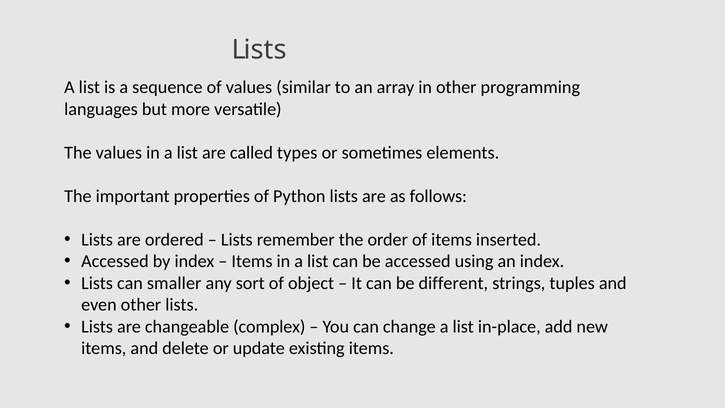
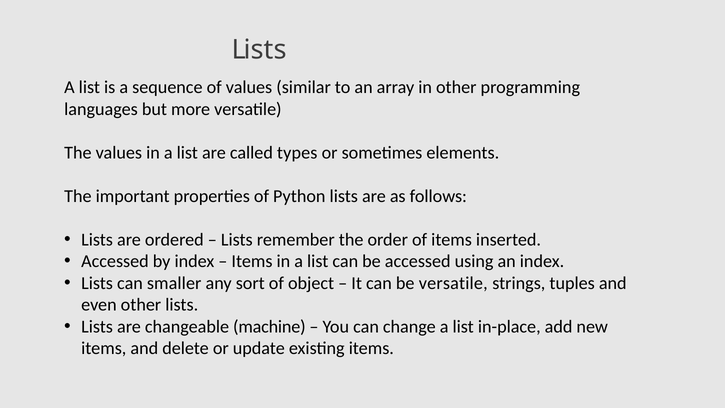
be different: different -> versatile
complex: complex -> machine
